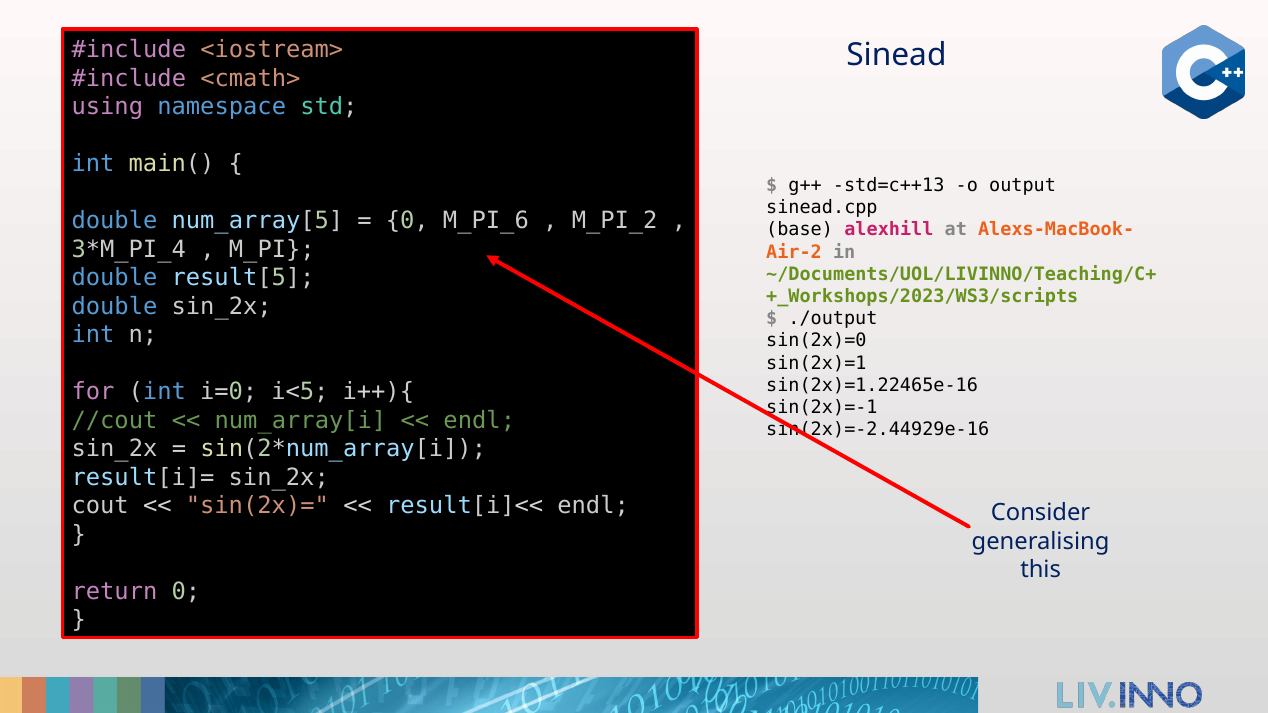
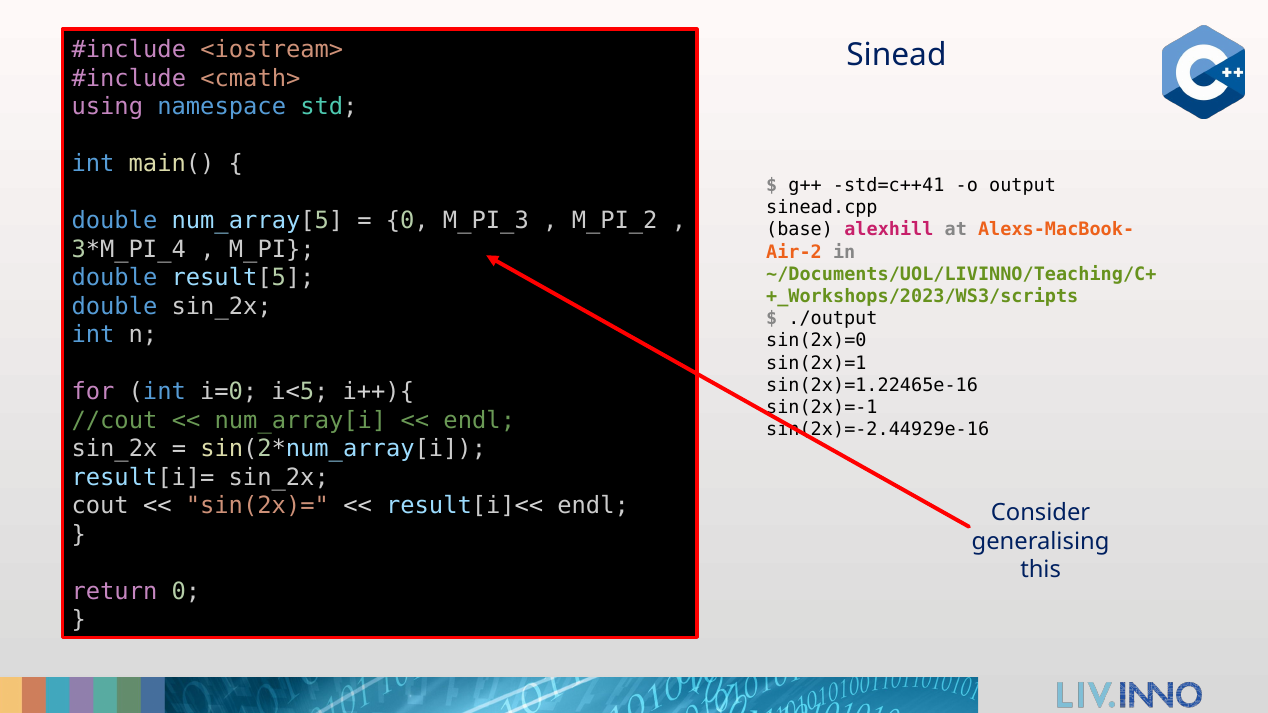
std=c++13: std=c++13 -> std=c++41
M_PI_6: M_PI_6 -> M_PI_3
